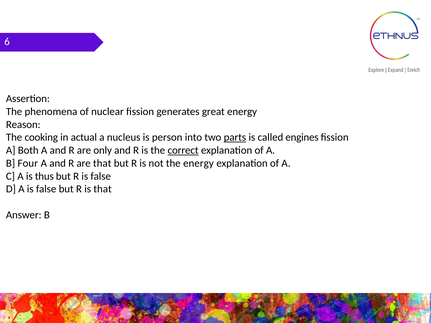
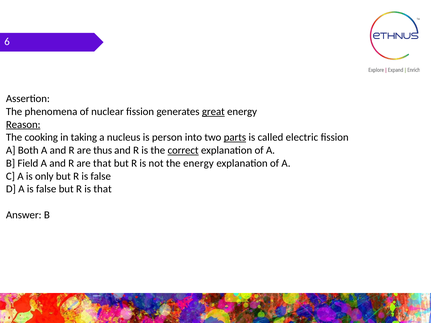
great underline: none -> present
Reason underline: none -> present
actual: actual -> taking
engines: engines -> electric
only: only -> thus
Four: Four -> Field
thus: thus -> only
